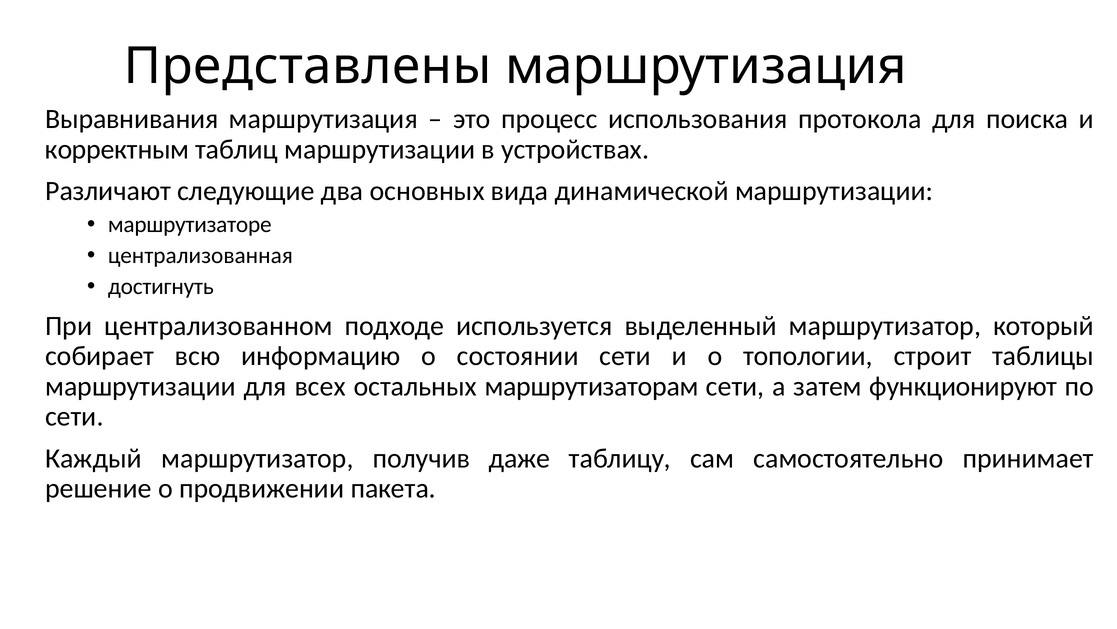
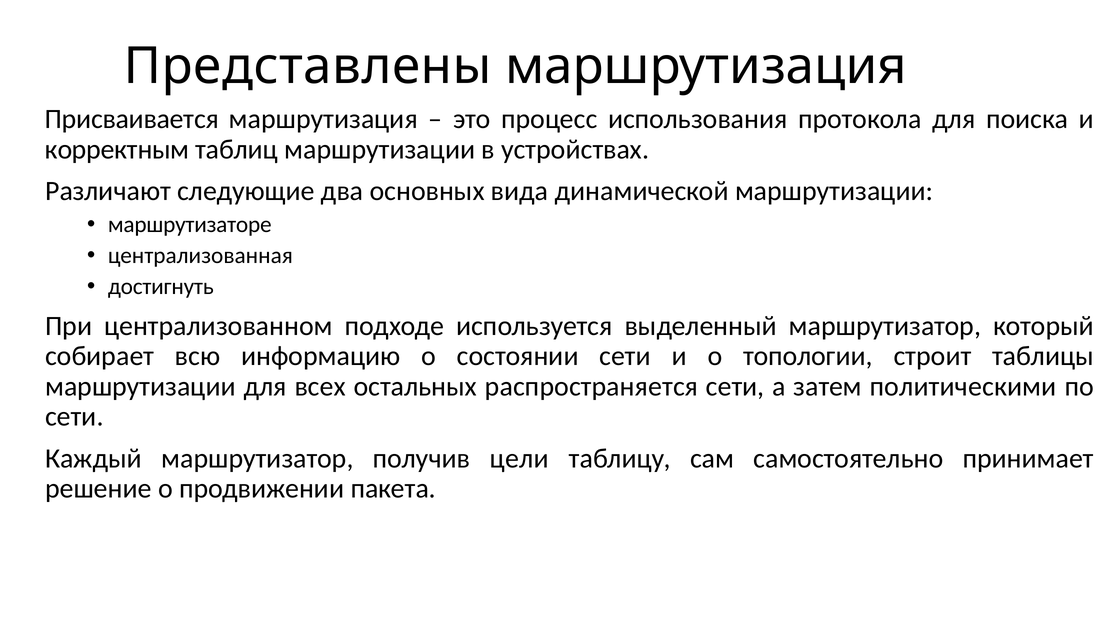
Выравнивания: Выравнивания -> Присваивается
маршрутизаторам: маршрутизаторам -> распространяется
функционируют: функционируют -> политическими
даже: даже -> цели
